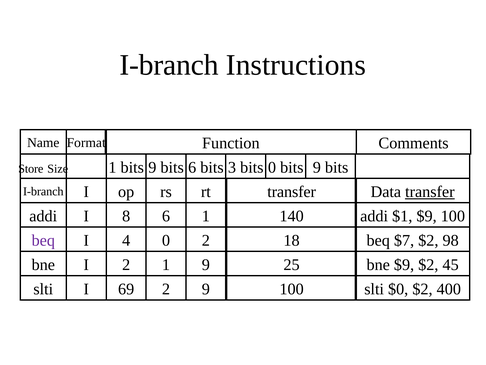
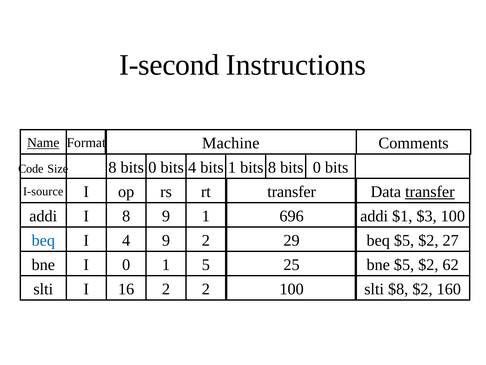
I-branch at (169, 65): I-branch -> I-second
Function: Function -> Machine
Name underline: none -> present
Store: Store -> Code
Size 1: 1 -> 8
9 at (152, 167): 9 -> 0
bits 6: 6 -> 4
bits 3: 3 -> 1
bits 0: 0 -> 8
9 at (317, 167): 9 -> 0
I-branch at (43, 191): I-branch -> I-source
8 6: 6 -> 9
140: 140 -> 696
$1 $9: $9 -> $3
beq at (43, 240) colour: purple -> blue
4 0: 0 -> 9
18: 18 -> 29
beq $7: $7 -> $5
98: 98 -> 27
I 2: 2 -> 0
1 9: 9 -> 5
bne $9: $9 -> $5
45: 45 -> 62
69: 69 -> 16
2 9: 9 -> 2
$0: $0 -> $8
400: 400 -> 160
